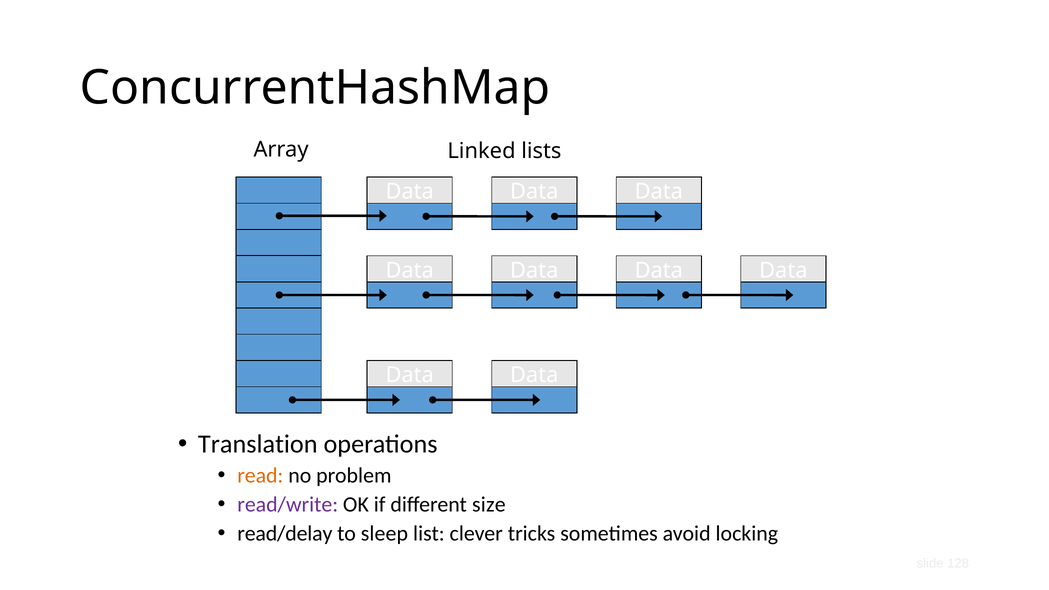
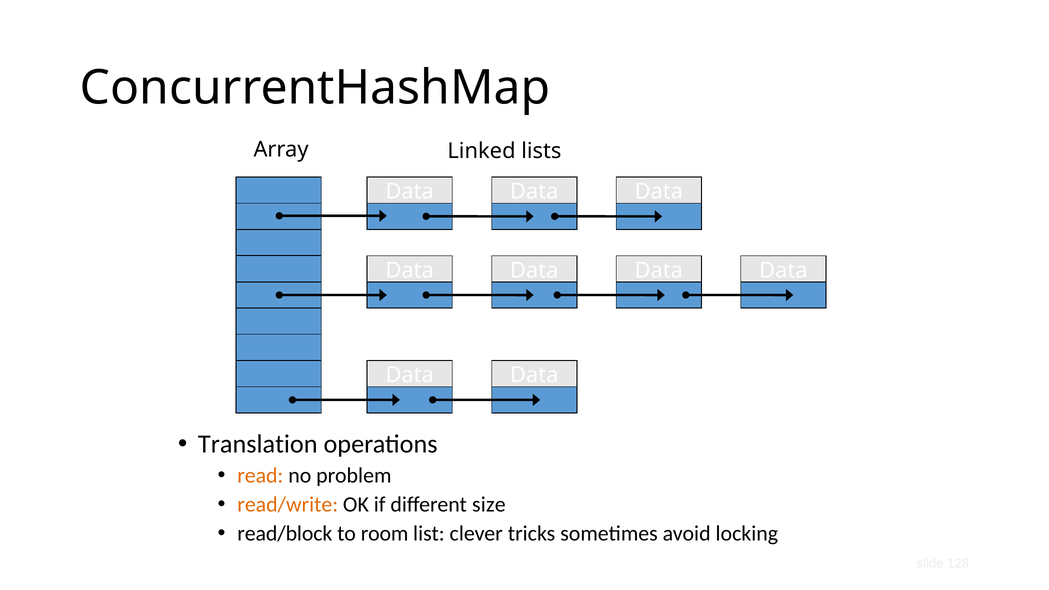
read/write colour: purple -> orange
read/delay: read/delay -> read/block
sleep: sleep -> room
